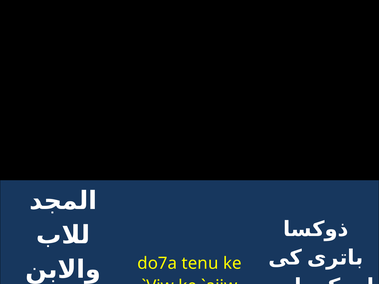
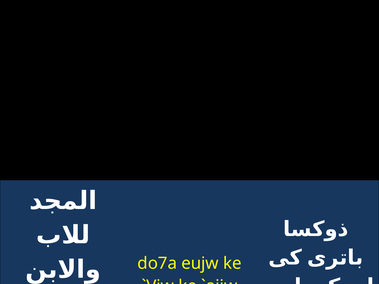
tenu: tenu -> eujw
